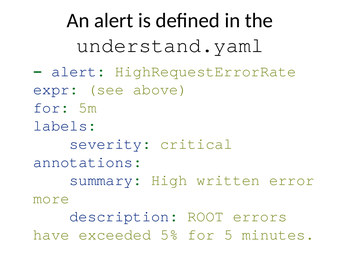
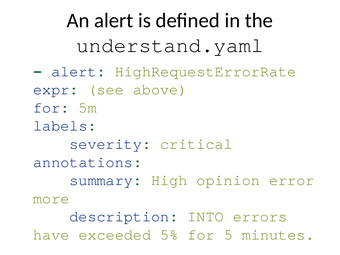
written: written -> opinion
ROOT: ROOT -> INTO
